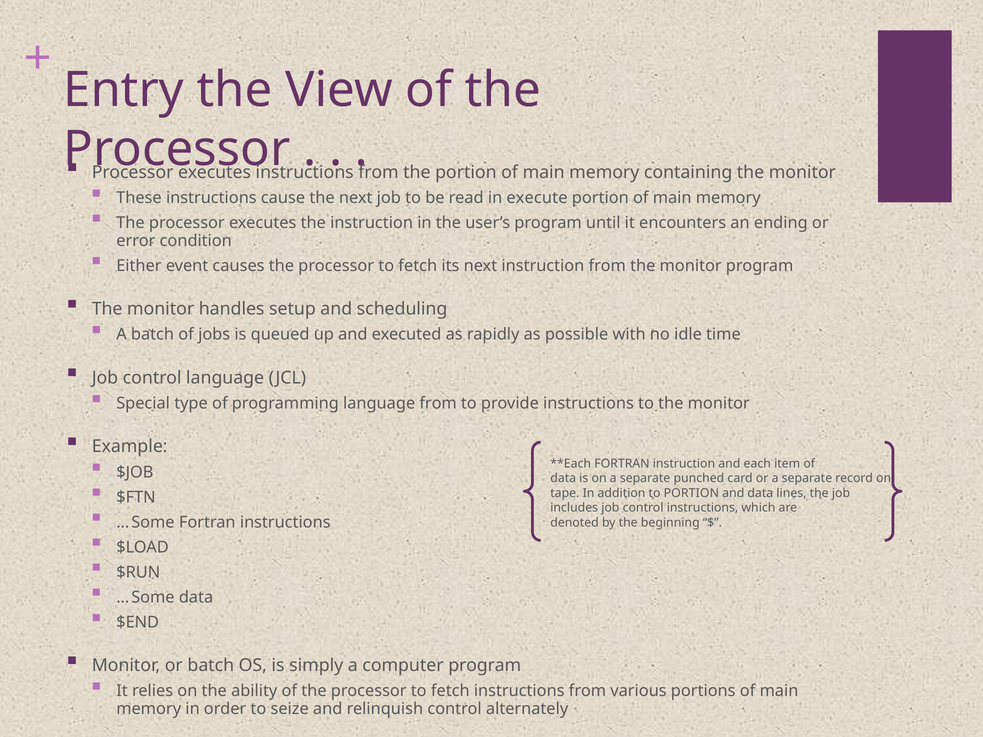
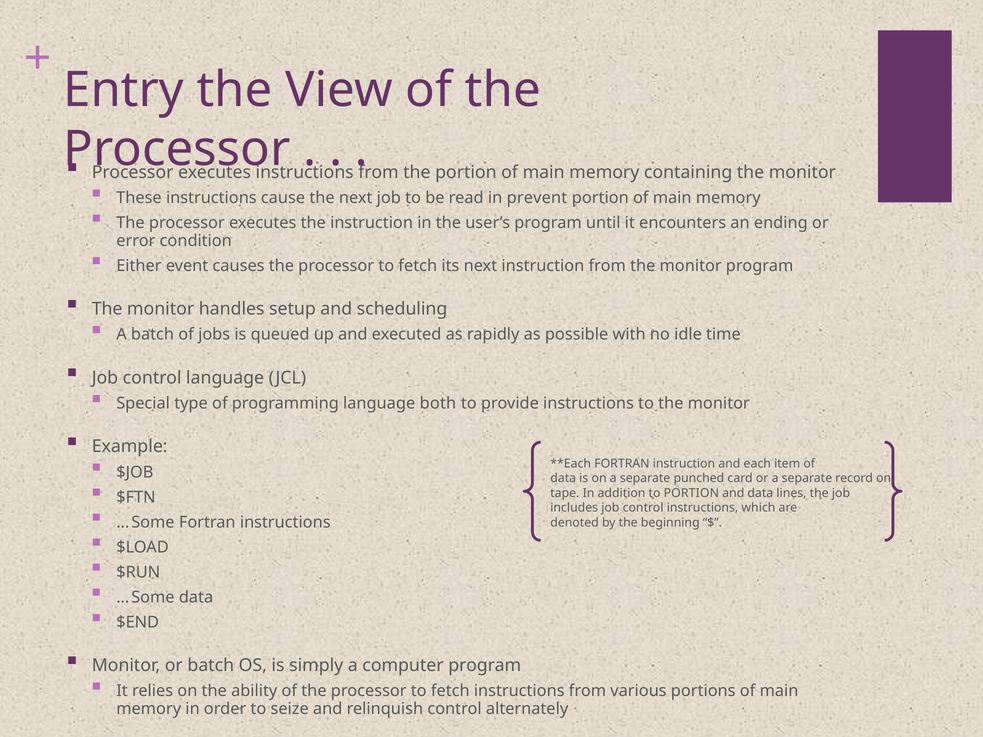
execute: execute -> prevent
language from: from -> both
